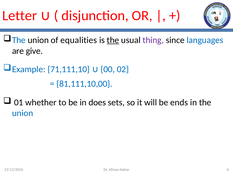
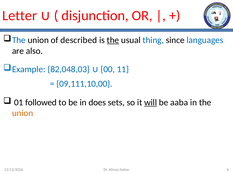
equalities: equalities -> described
thing colour: purple -> blue
give: give -> also
71,111,10: 71,111,10 -> 82,048,03
02: 02 -> 11
81,111,10,00: 81,111,10,00 -> 09,111,10,00
whether: whether -> followed
will underline: none -> present
ends: ends -> aaba
union at (23, 114) colour: blue -> orange
